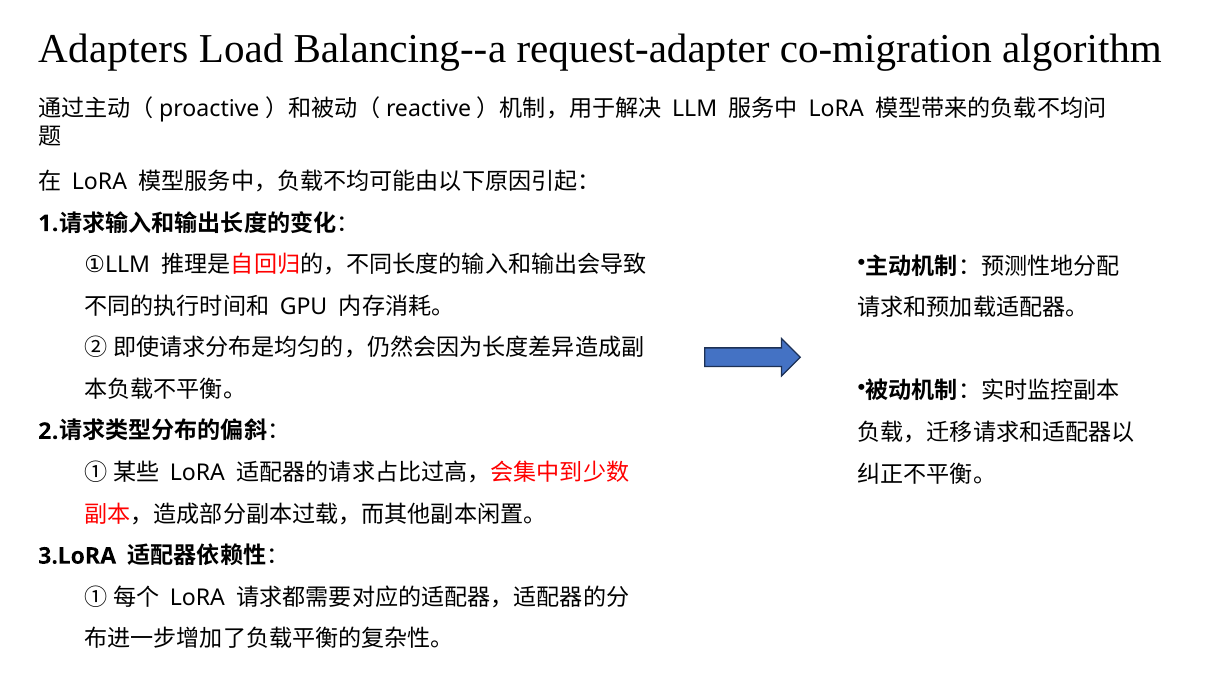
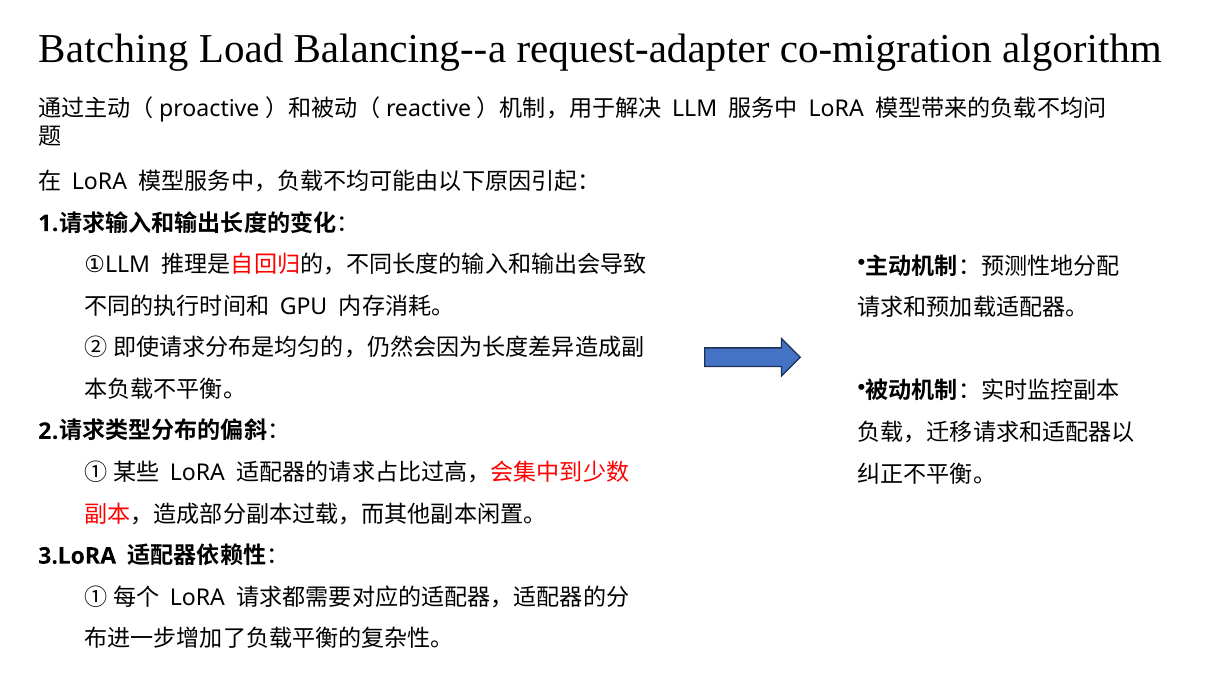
Adapters: Adapters -> Batching
